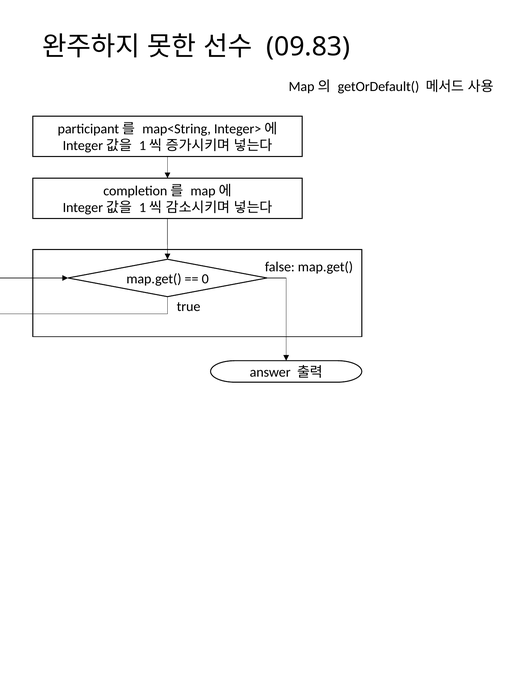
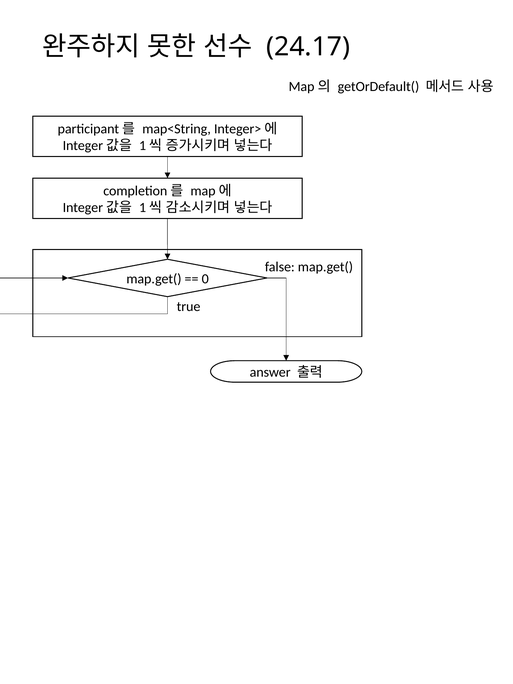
09.83: 09.83 -> 24.17
